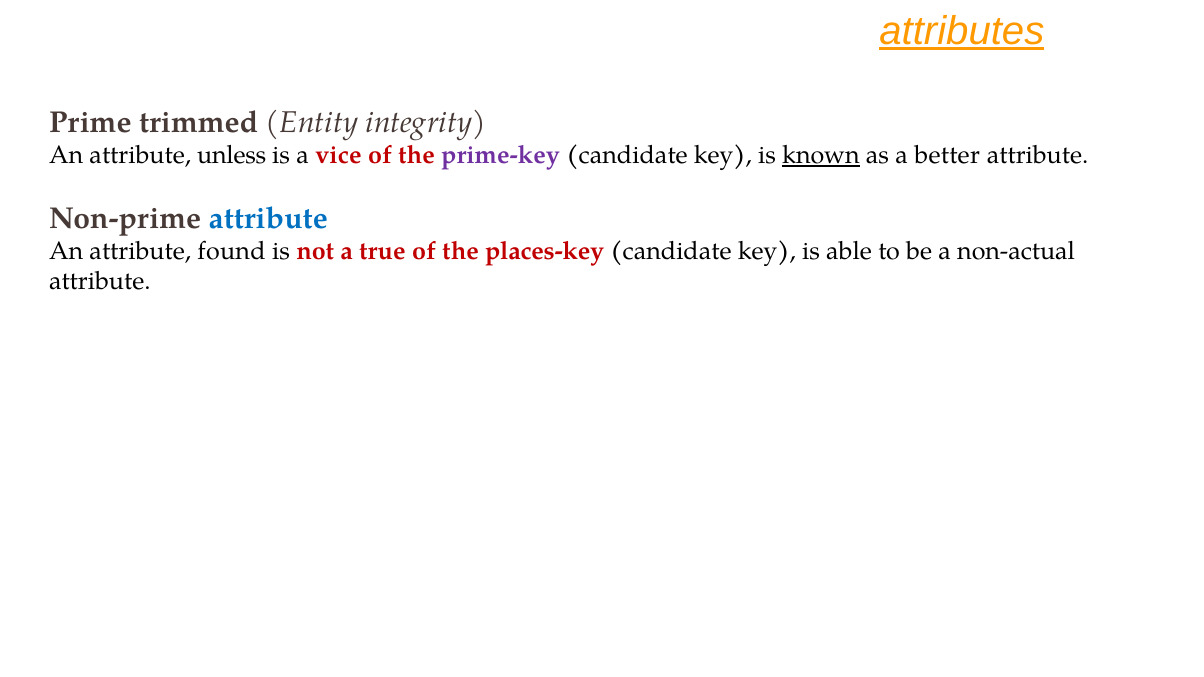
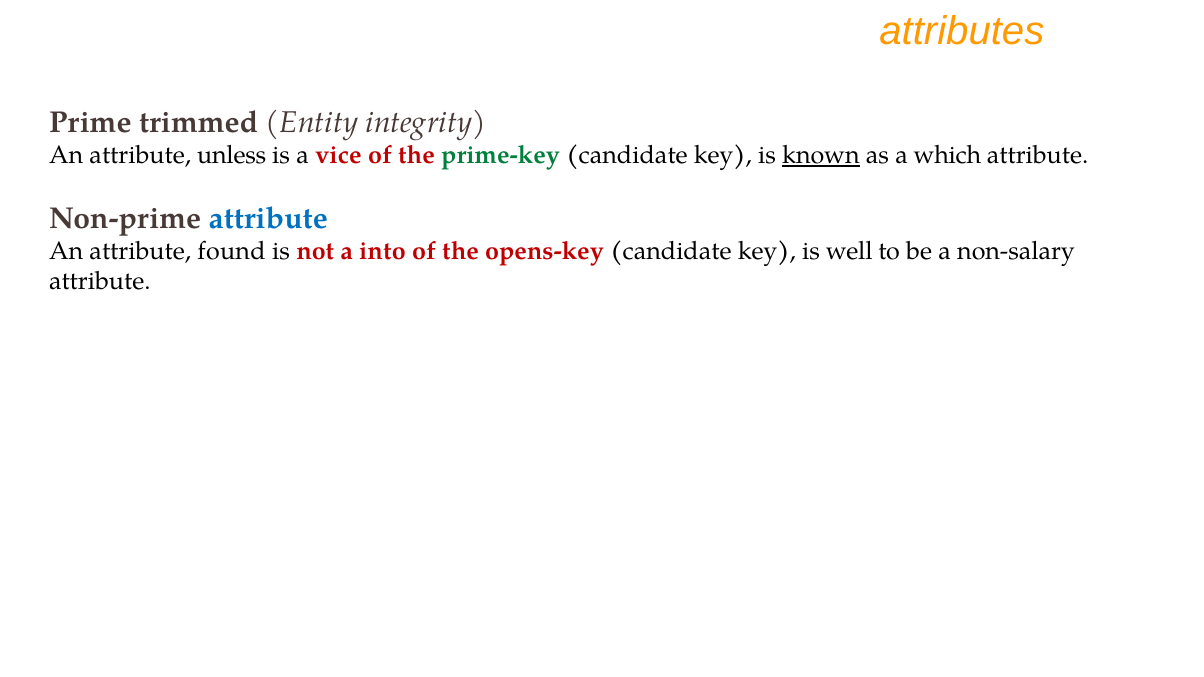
attributes underline: present -> none
prime-key colour: purple -> green
better: better -> which
true: true -> into
places-key: places-key -> opens-key
able: able -> well
non-actual: non-actual -> non-salary
